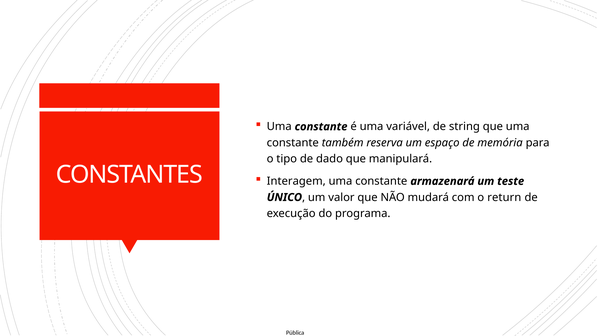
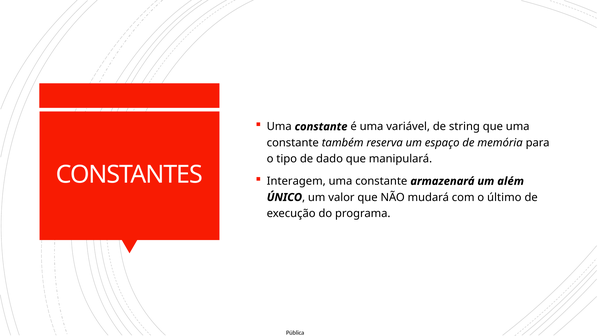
teste: teste -> além
return: return -> último
